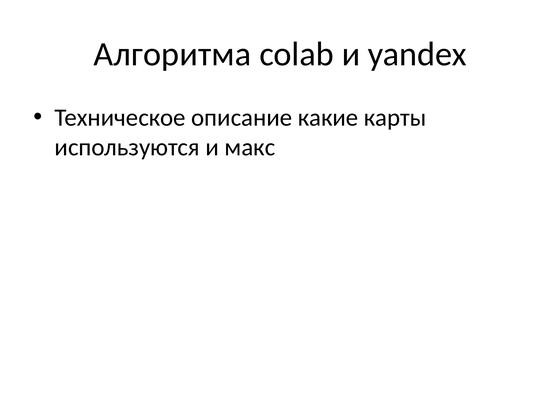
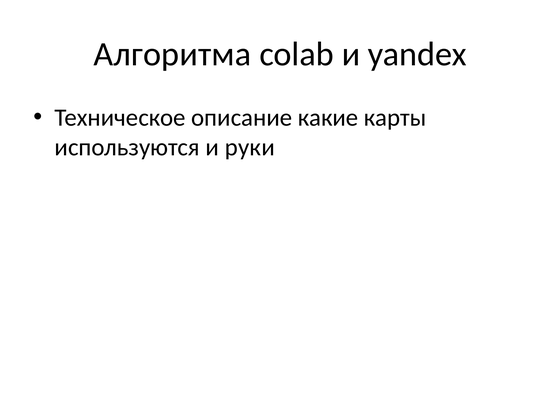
макс: макс -> руки
